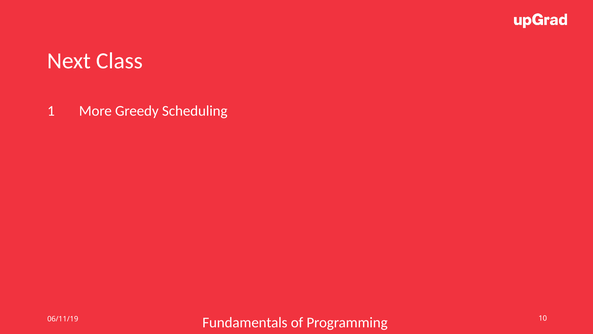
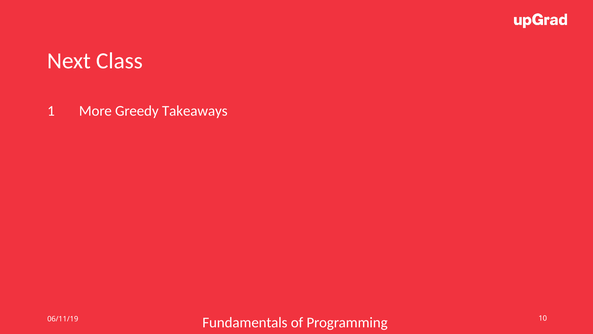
Scheduling: Scheduling -> Takeaways
